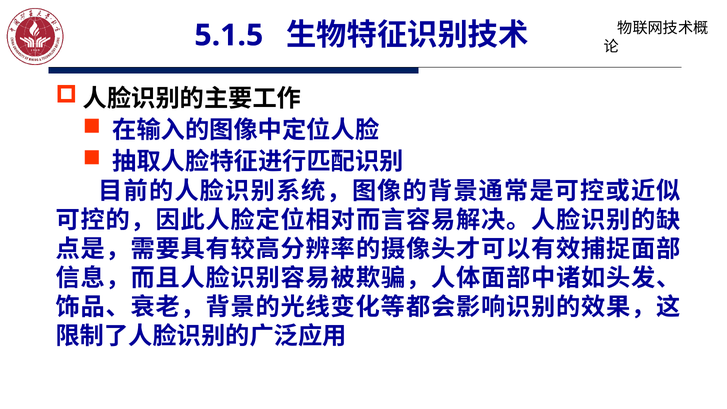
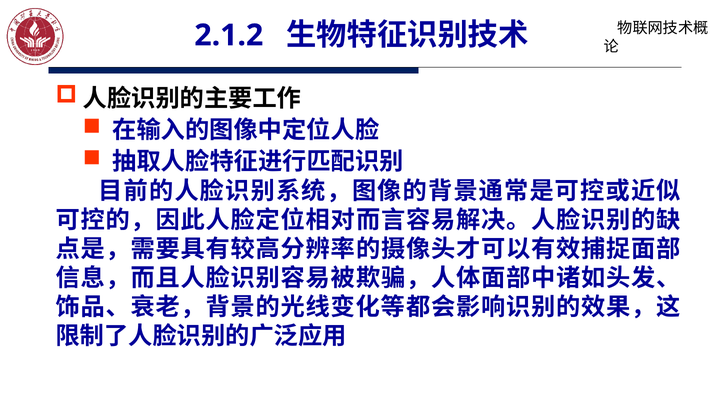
5.1.5: 5.1.5 -> 2.1.2
